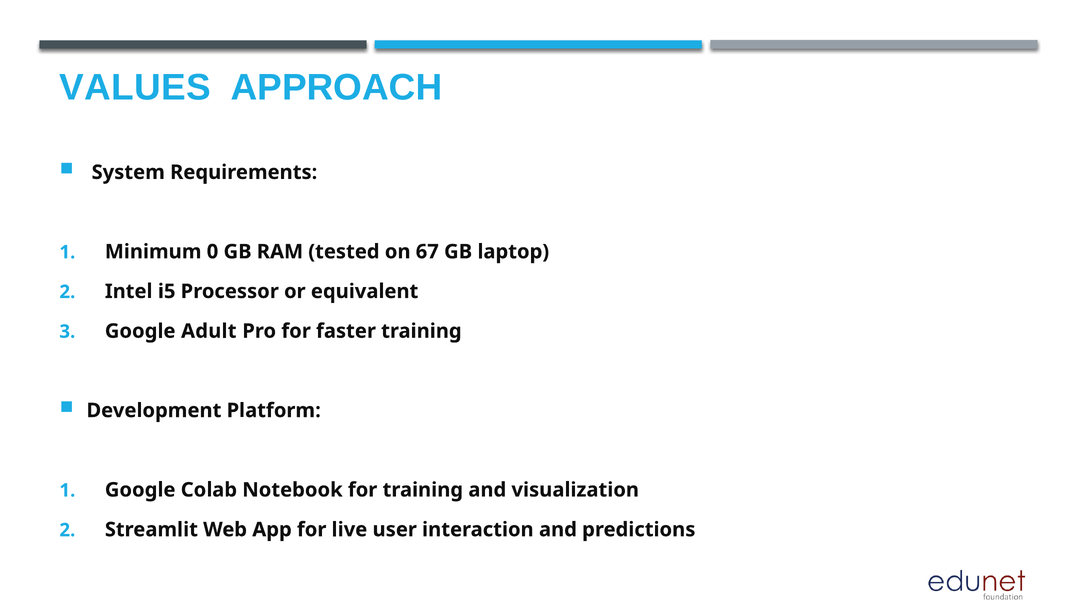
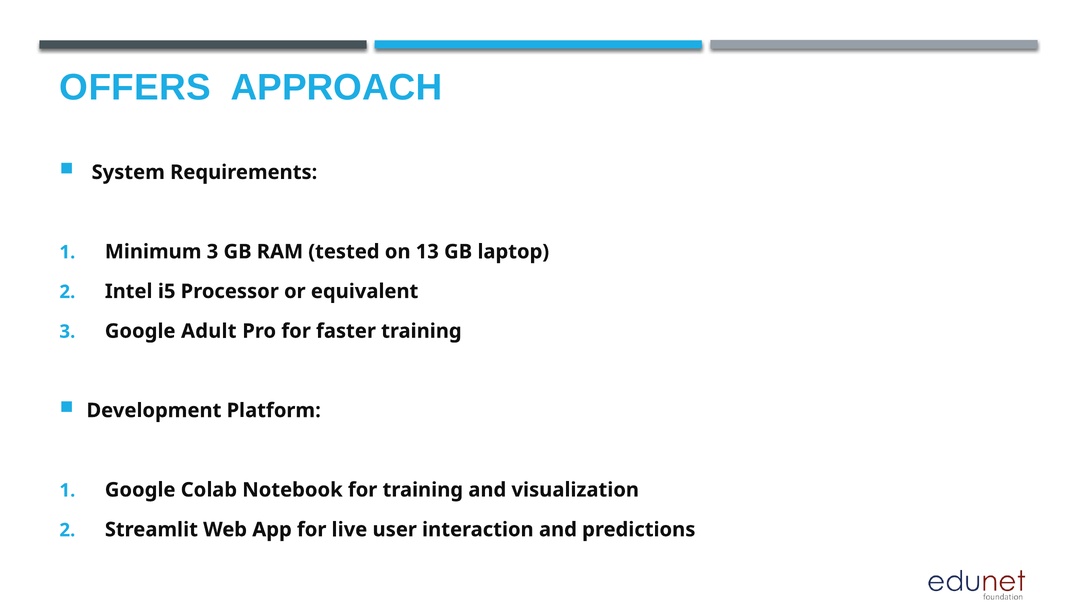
VALUES: VALUES -> OFFERS
Minimum 0: 0 -> 3
67: 67 -> 13
